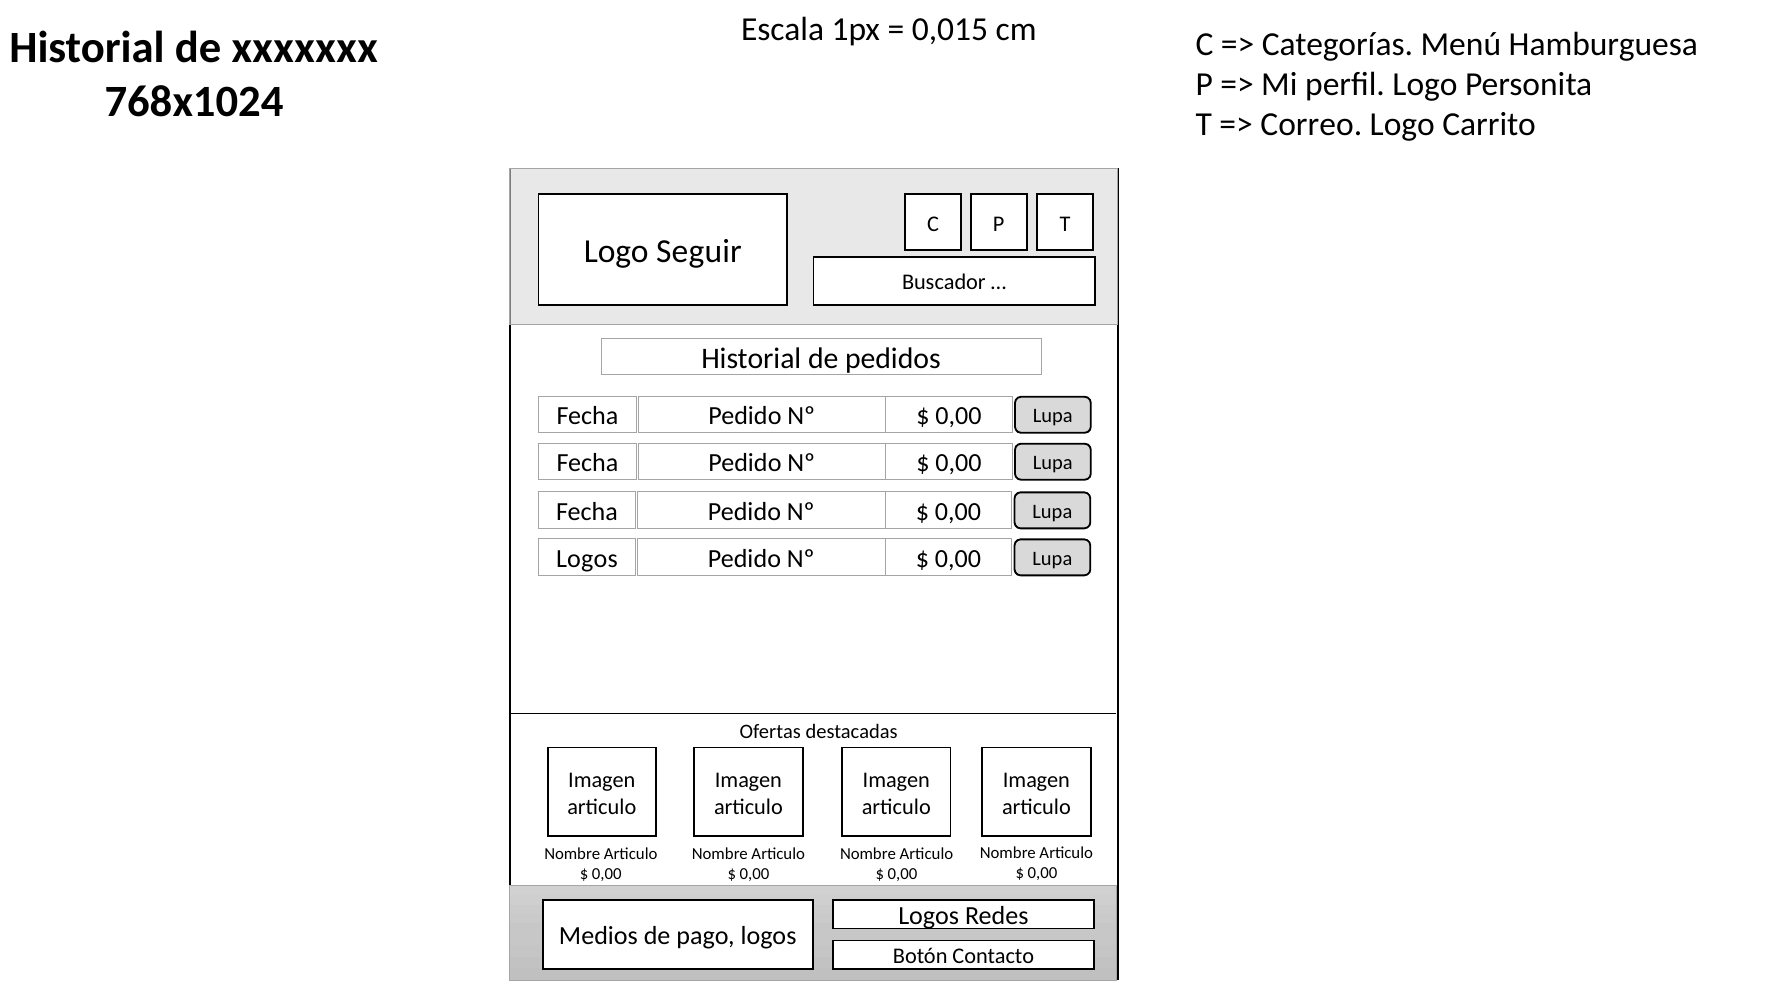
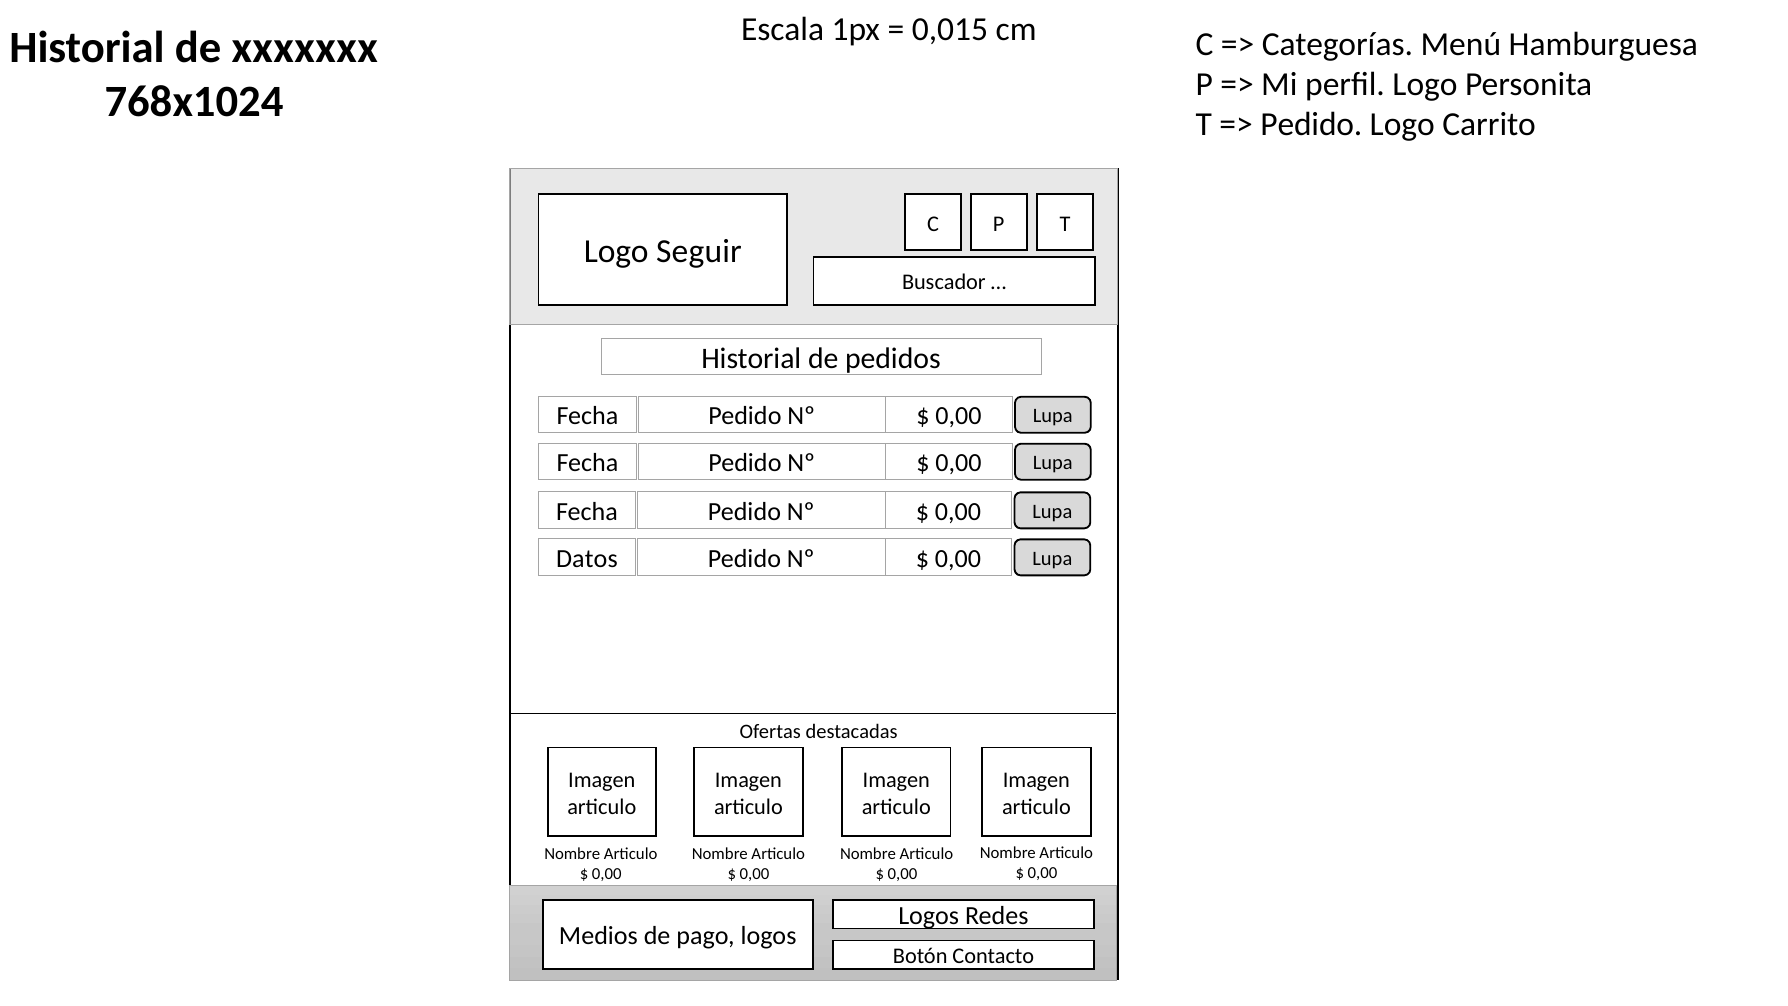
Correo at (1311, 125): Correo -> Pedido
Logos at (587, 559): Logos -> Datos
